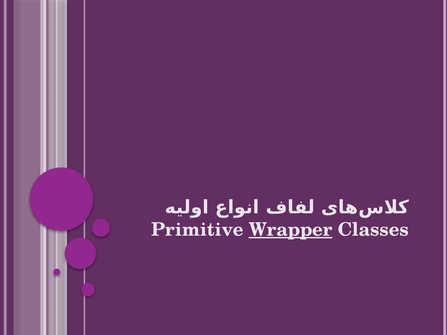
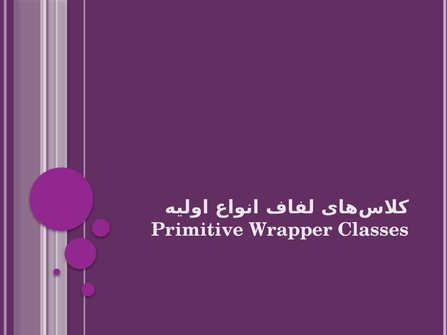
Wrapper underline: present -> none
